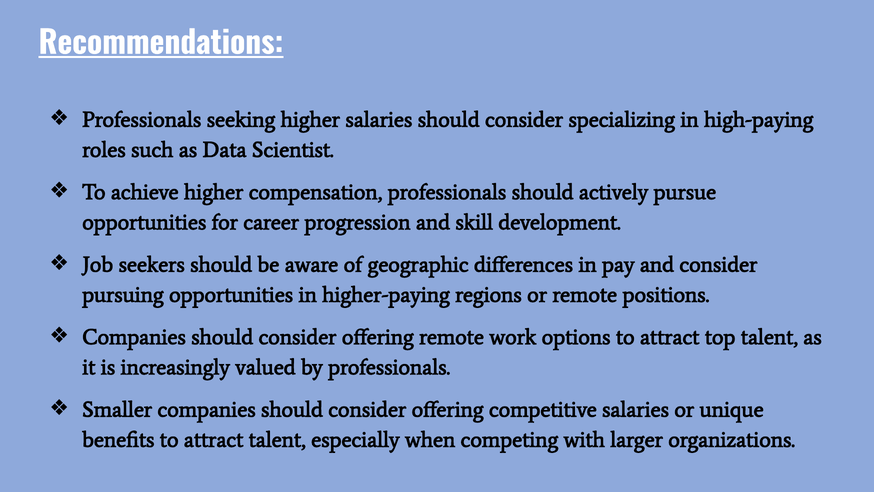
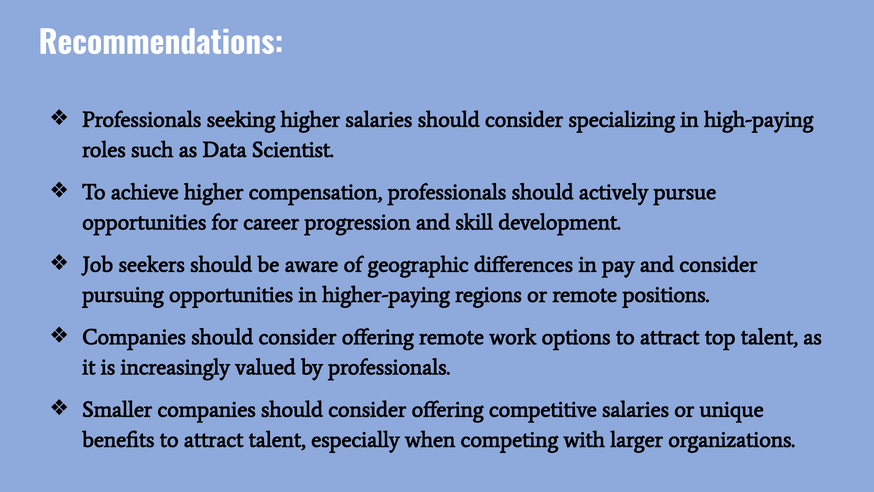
Recommendations underline: present -> none
